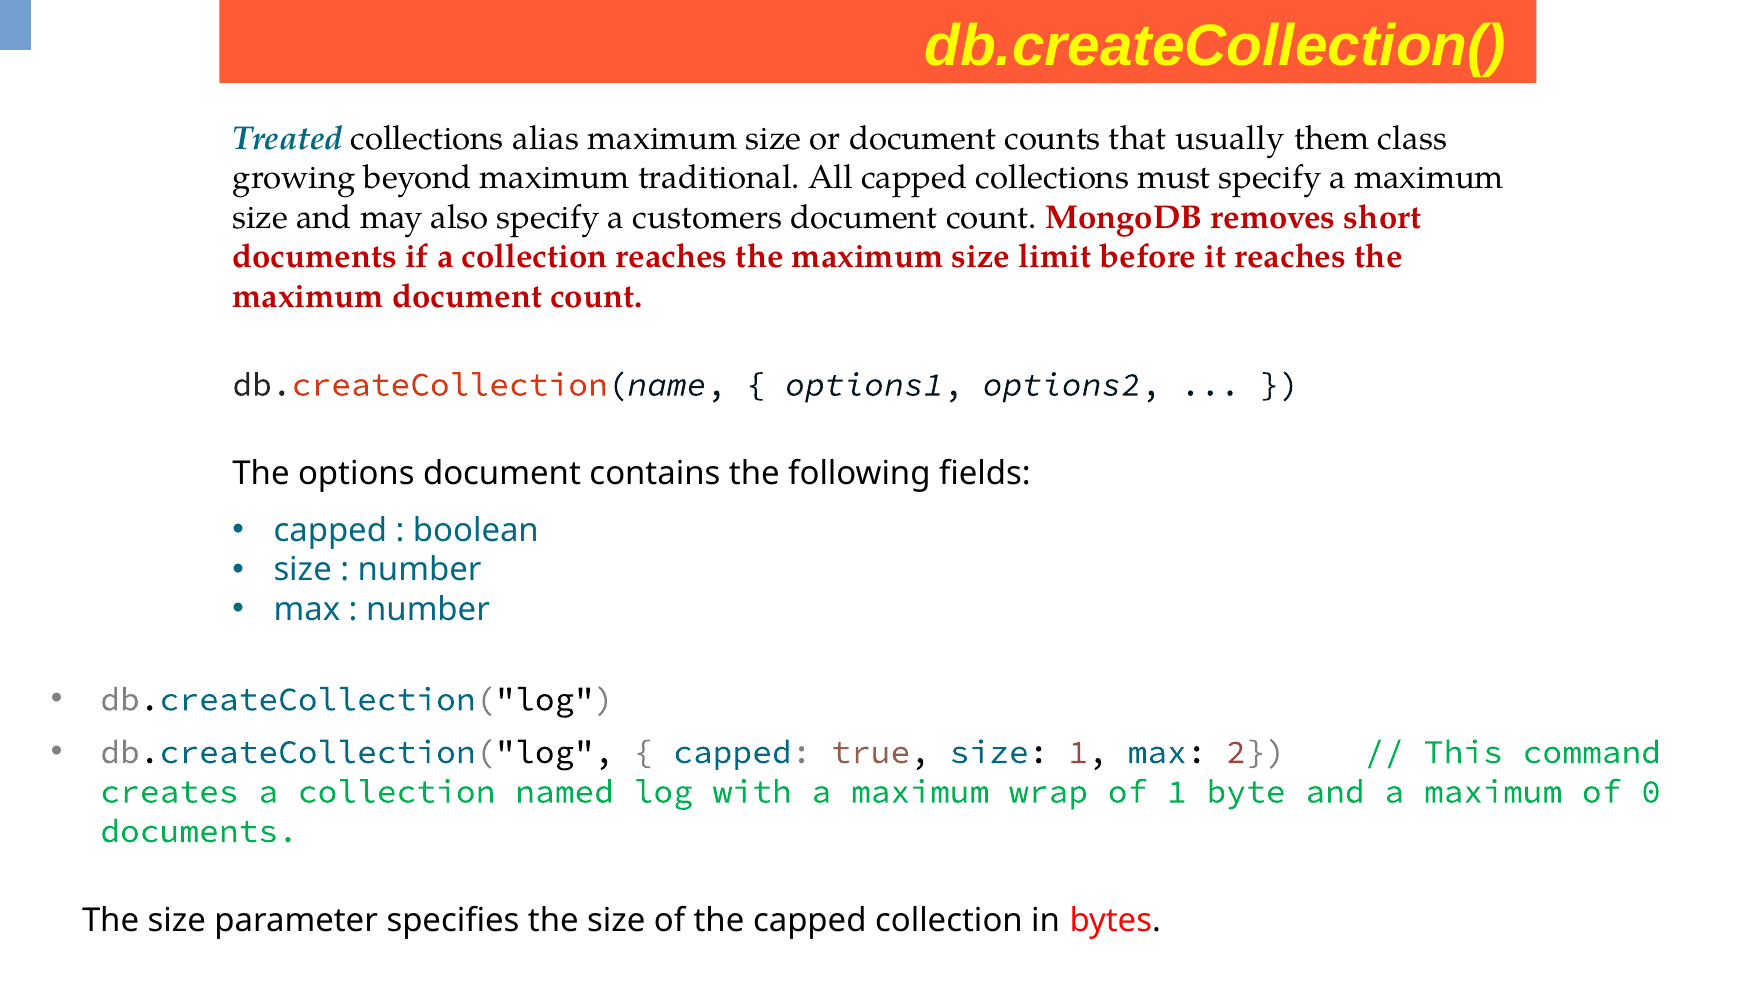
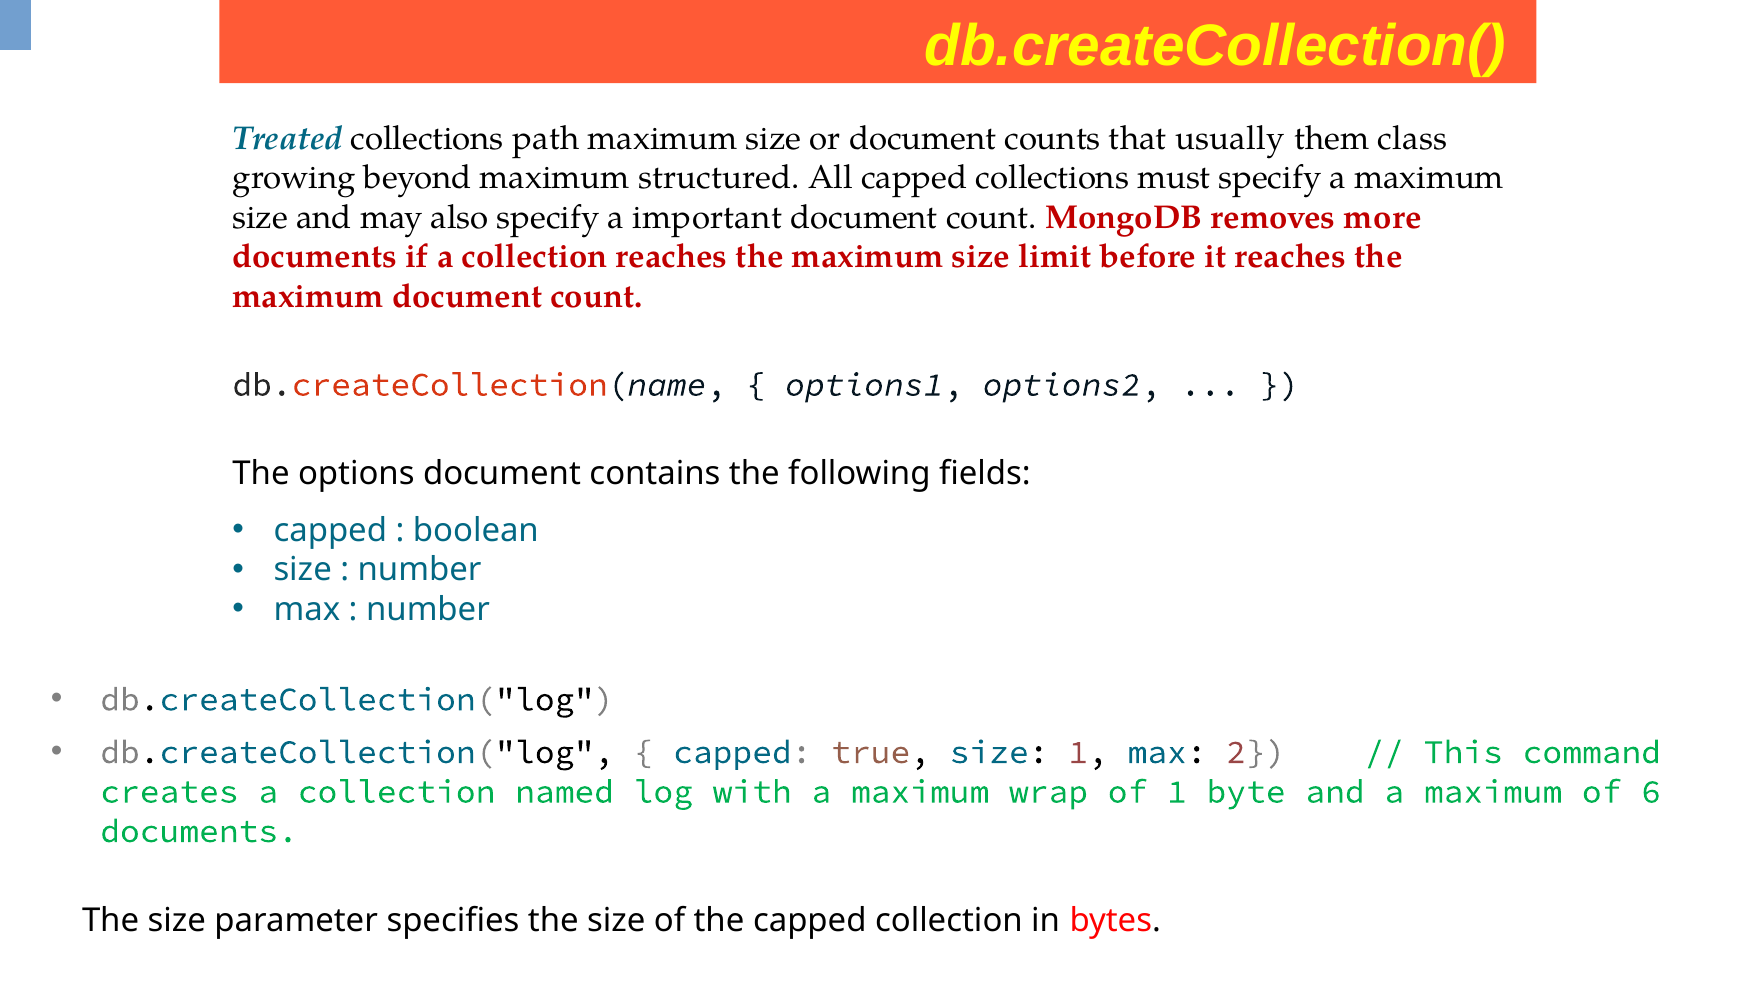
alias: alias -> path
traditional: traditional -> structured
customers: customers -> important
short: short -> more
0: 0 -> 6
